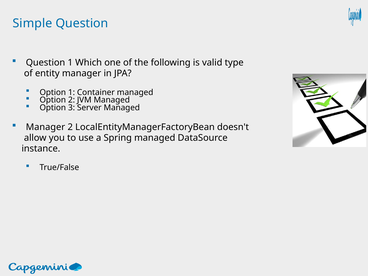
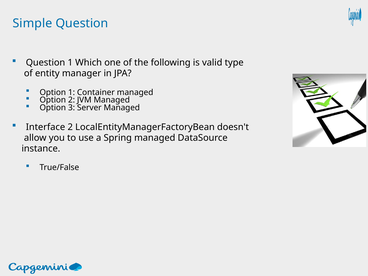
Manager at (45, 127): Manager -> Interface
